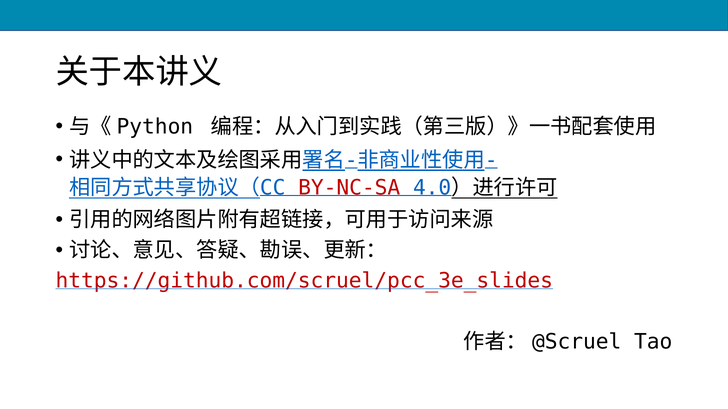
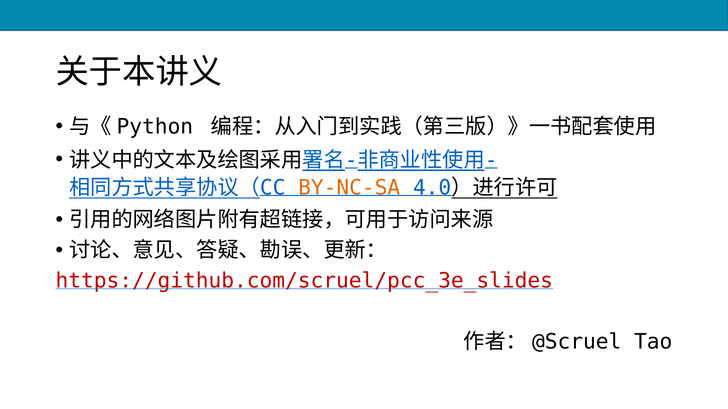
BY-NC-SA colour: red -> orange
